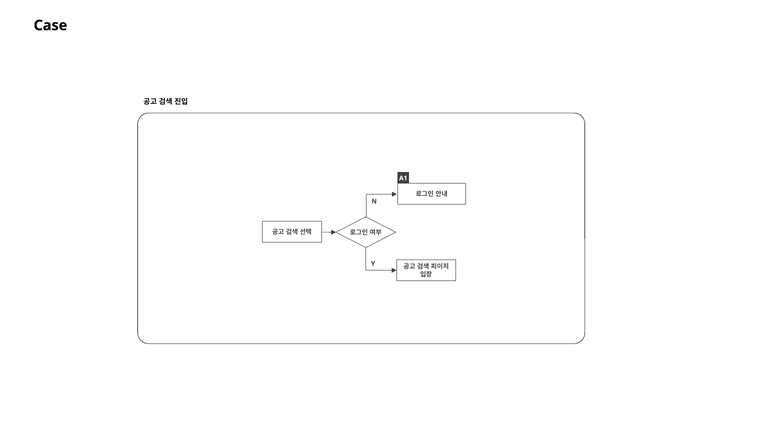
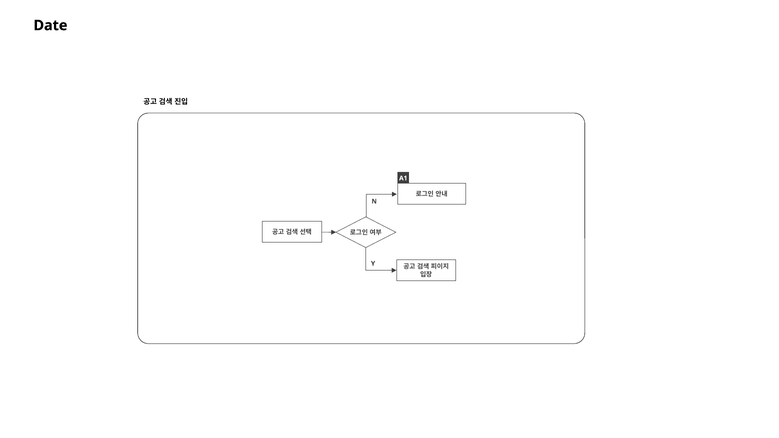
Case: Case -> Date
